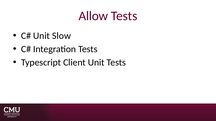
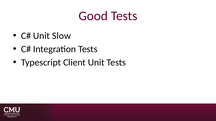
Allow: Allow -> Good
